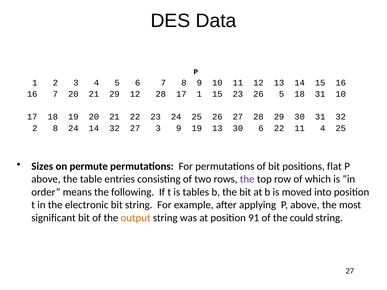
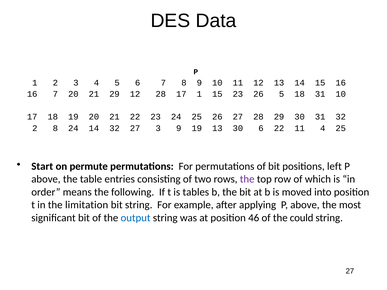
Sizes: Sizes -> Start
flat: flat -> left
electronic: electronic -> limitation
output colour: orange -> blue
91: 91 -> 46
